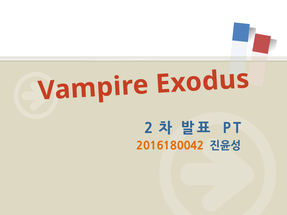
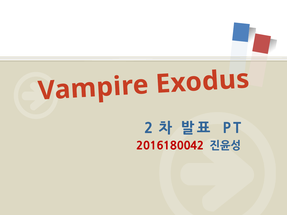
2016180042 colour: orange -> red
